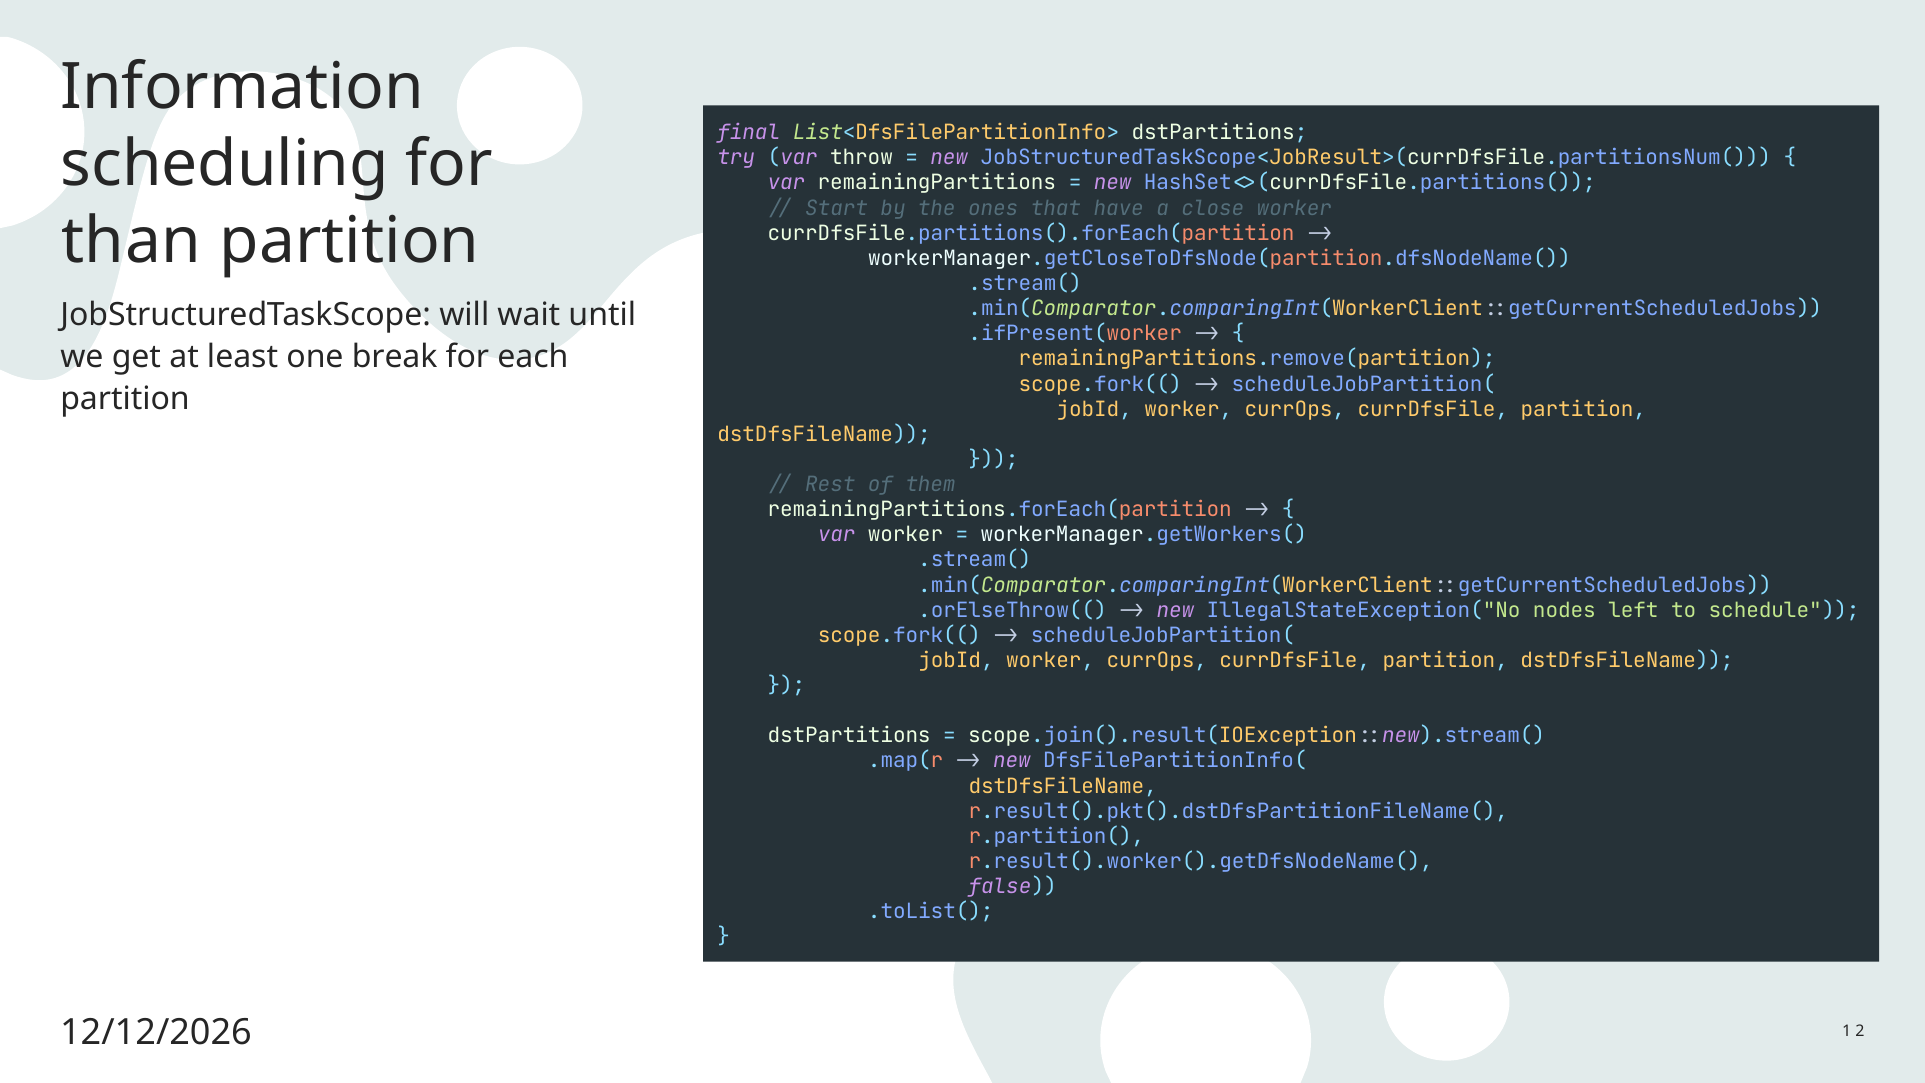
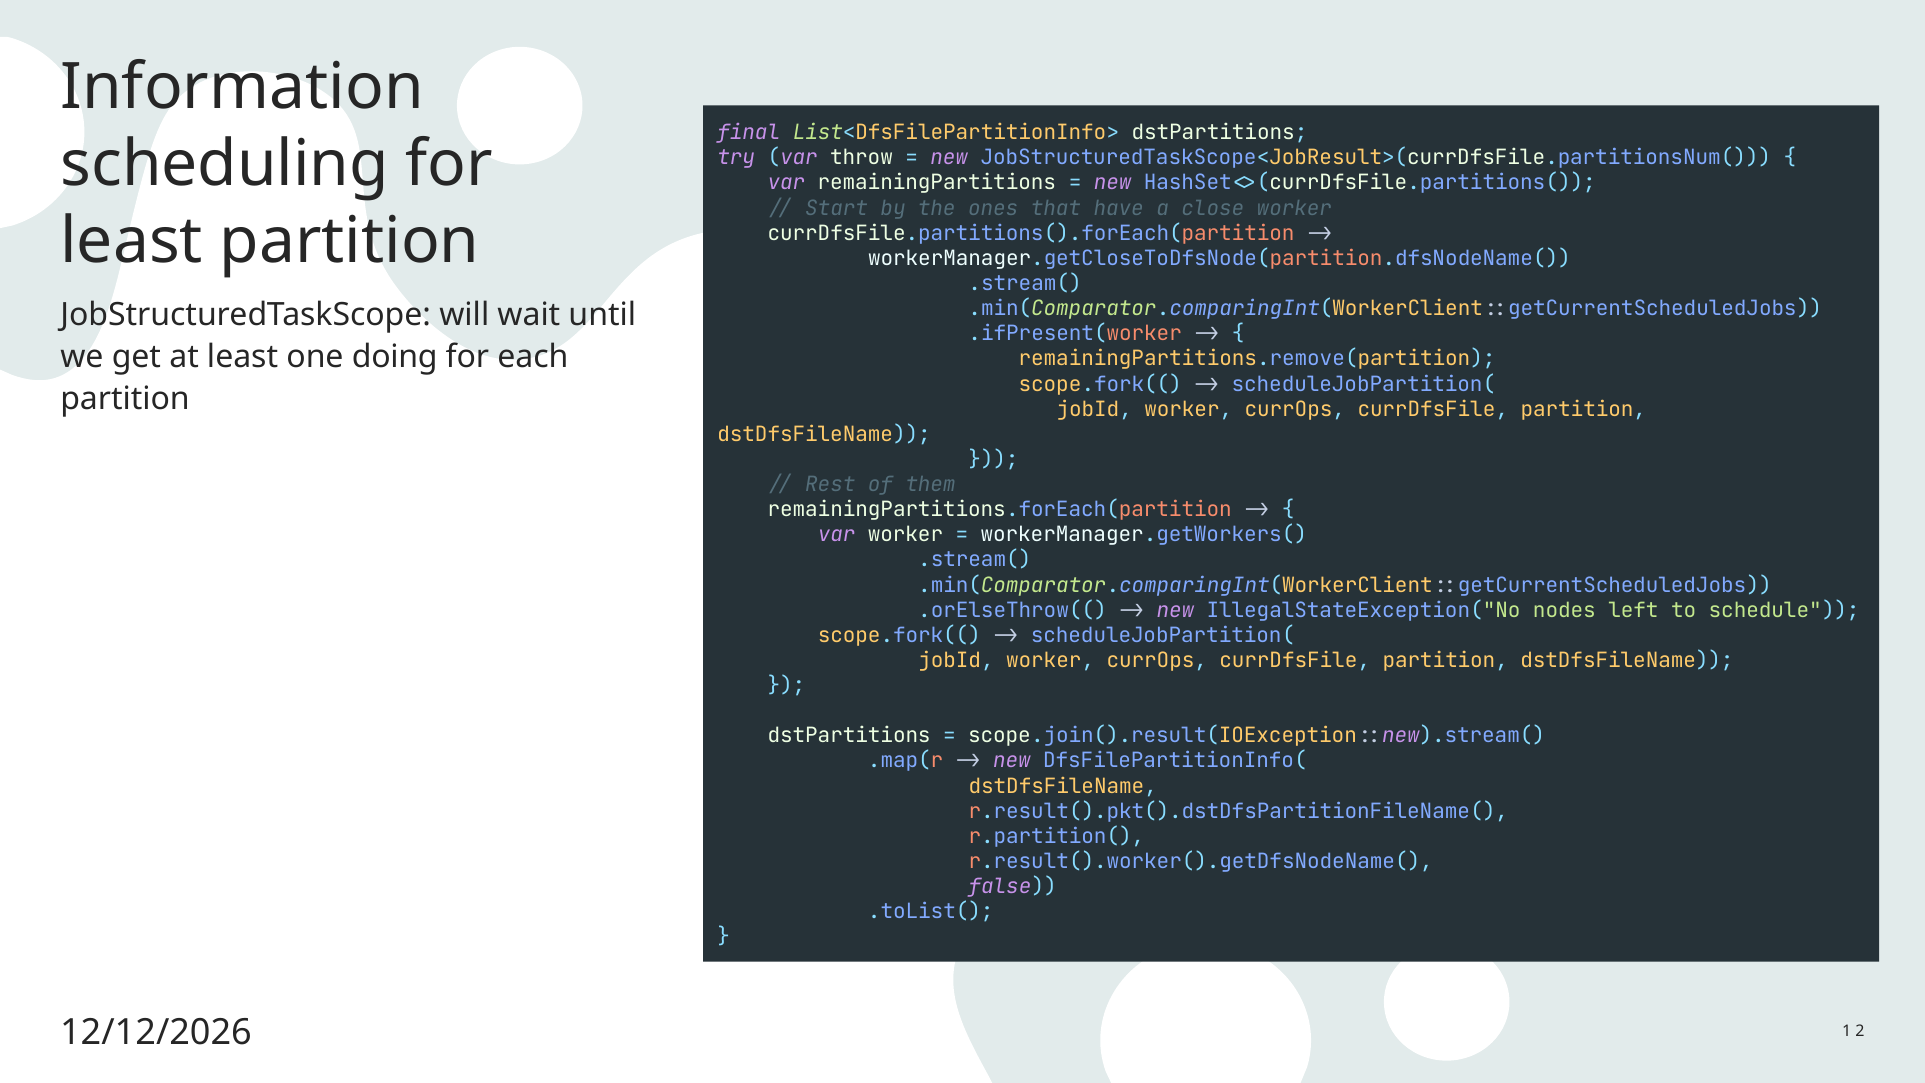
than at (131, 241): than -> least
break: break -> doing
